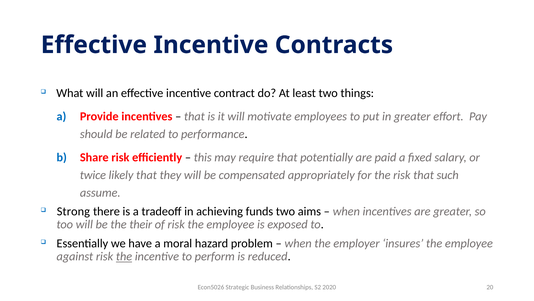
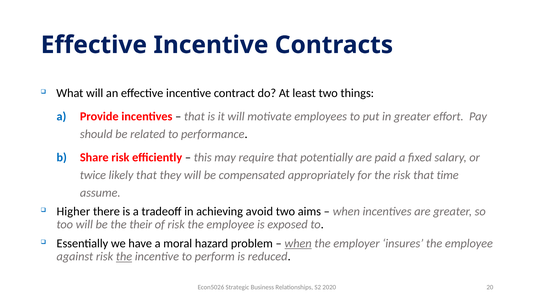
such: such -> time
Strong: Strong -> Higher
funds: funds -> avoid
when at (298, 243) underline: none -> present
